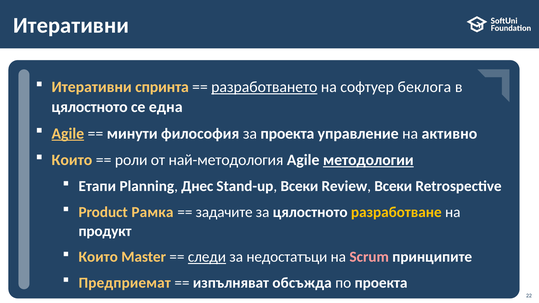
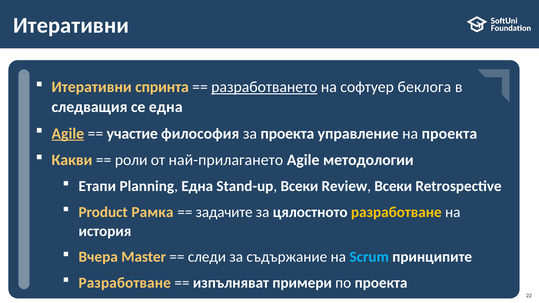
цялостното at (90, 107): цялостното -> следващия
минути: минути -> участие
на активно: активно -> проекта
Които at (72, 160): Които -> Какви
най-методология: най-методология -> най-прилагането
методологии underline: present -> none
Planning Днес: Днес -> Една
продукт: продукт -> история
Които at (98, 257): Които -> Вчера
следи underline: present -> none
недостатъци: недостатъци -> съдържание
Scrum colour: pink -> light blue
Предприемат at (125, 283): Предприемат -> Разработване
обсъжда: обсъжда -> примери
